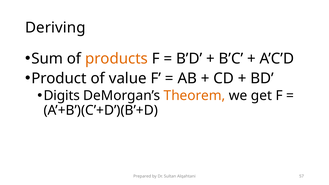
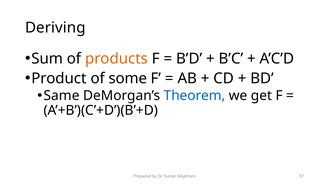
value: value -> some
Digits: Digits -> Same
Theorem colour: orange -> blue
